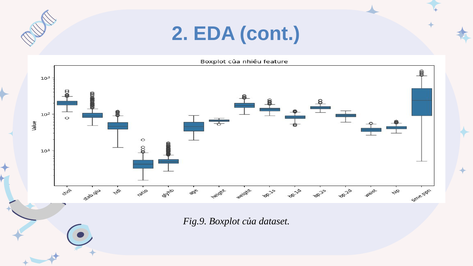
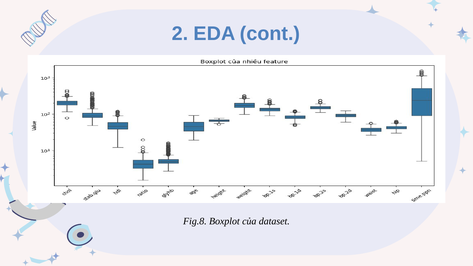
Fig.9: Fig.9 -> Fig.8
